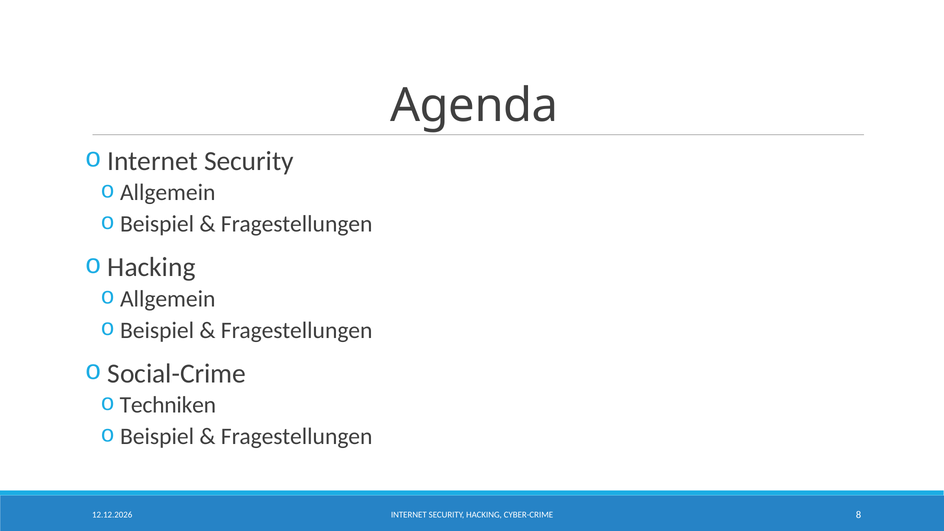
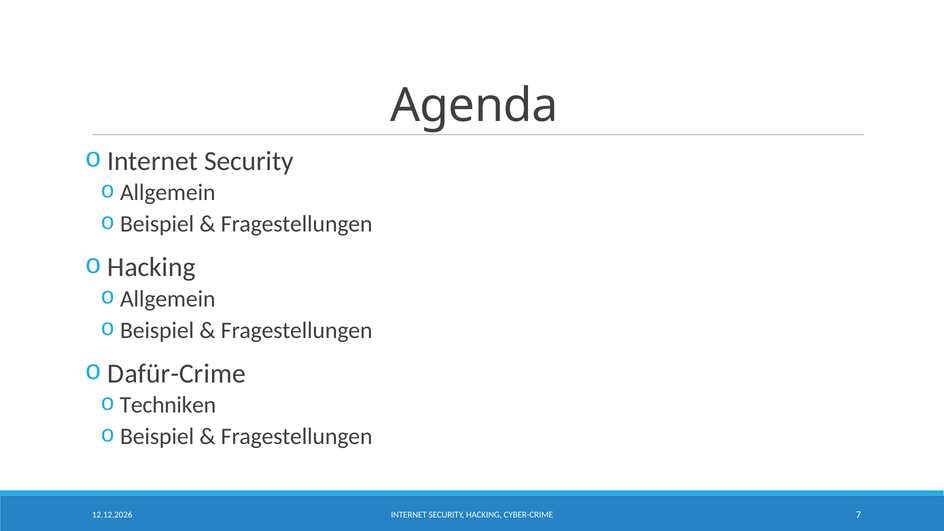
Social-Crime: Social-Crime -> Dafür-Crime
8: 8 -> 7
